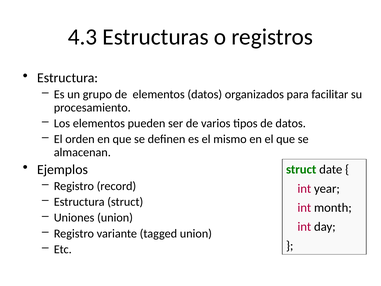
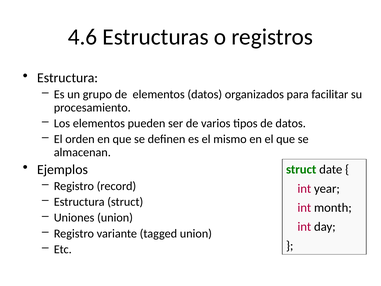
4.3: 4.3 -> 4.6
